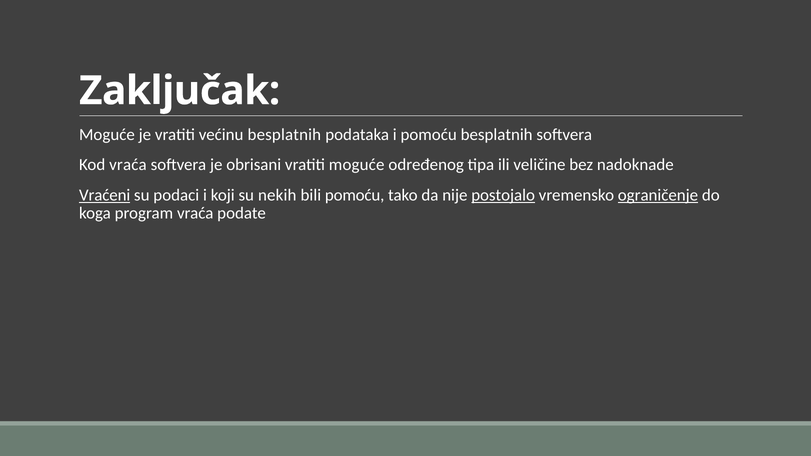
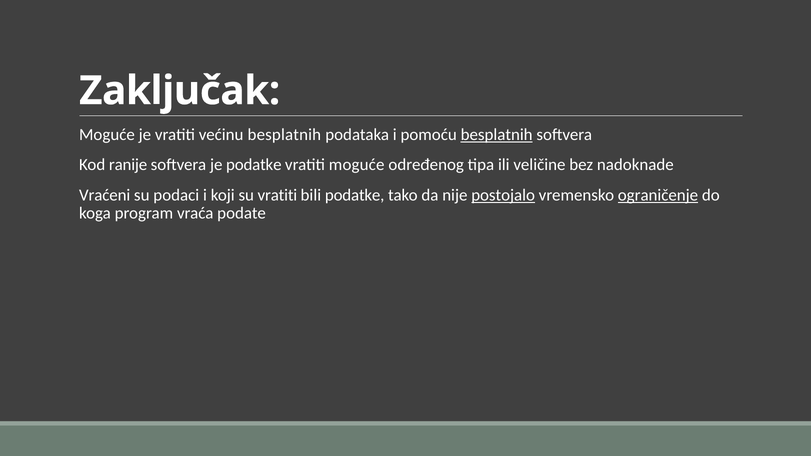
besplatnih at (497, 135) underline: none -> present
Kod vraća: vraća -> ranije
je obrisani: obrisani -> podatke
Vraćeni underline: present -> none
su nekih: nekih -> vratiti
bili pomoću: pomoću -> podatke
